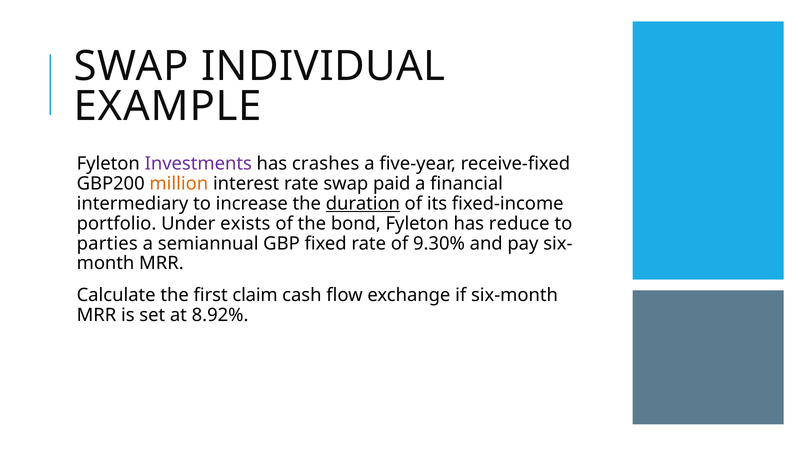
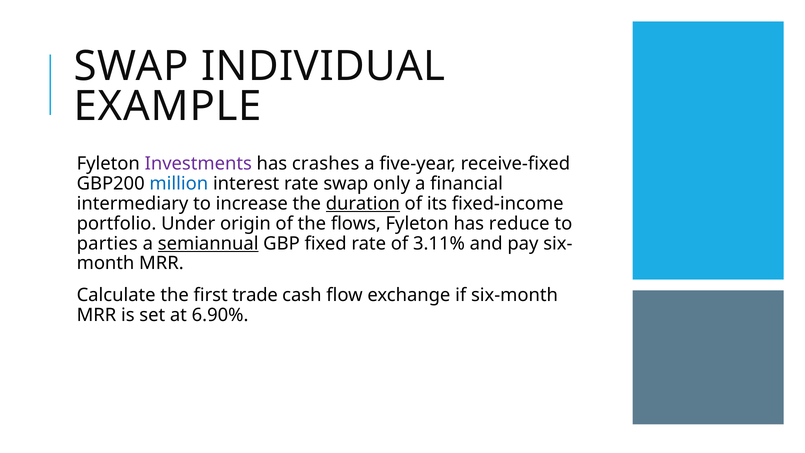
million colour: orange -> blue
paid: paid -> only
exists: exists -> origin
bond: bond -> flows
semiannual underline: none -> present
9.30%: 9.30% -> 3.11%
claim: claim -> trade
8.92%: 8.92% -> 6.90%
